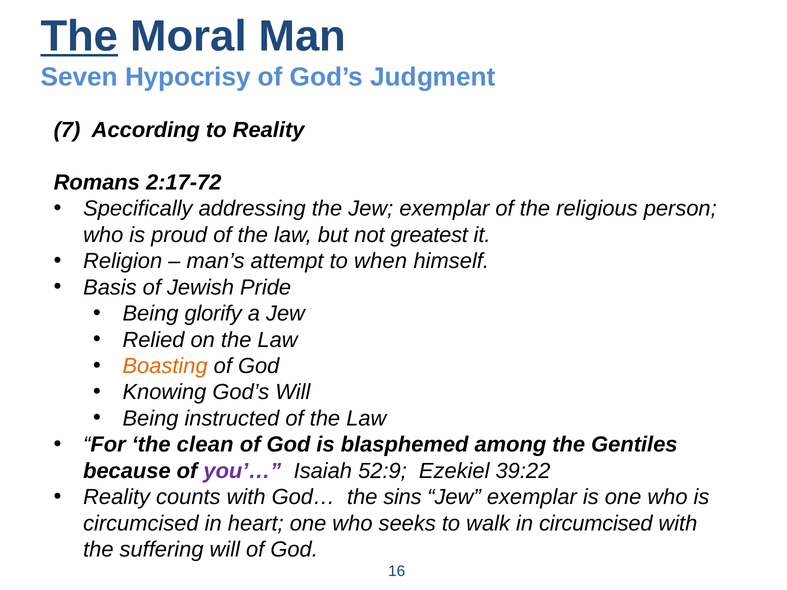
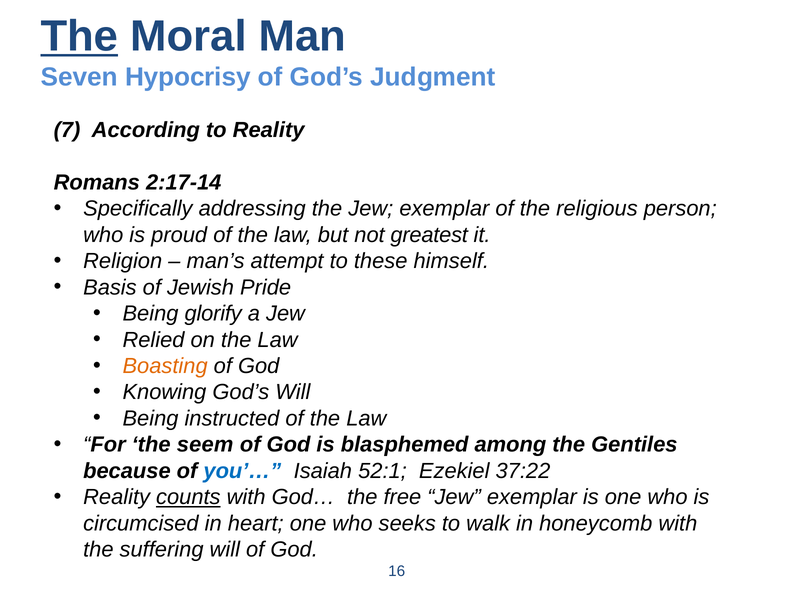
2:17-72: 2:17-72 -> 2:17-14
when: when -> these
clean: clean -> seem
you’… colour: purple -> blue
52:9: 52:9 -> 52:1
39:22: 39:22 -> 37:22
counts underline: none -> present
sins: sins -> free
in circumcised: circumcised -> honeycomb
